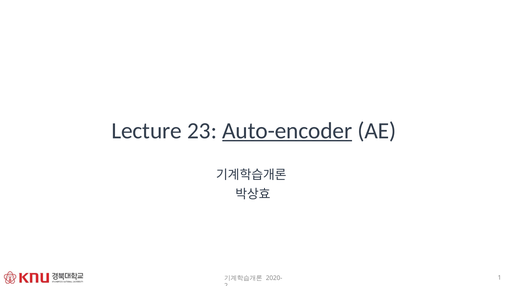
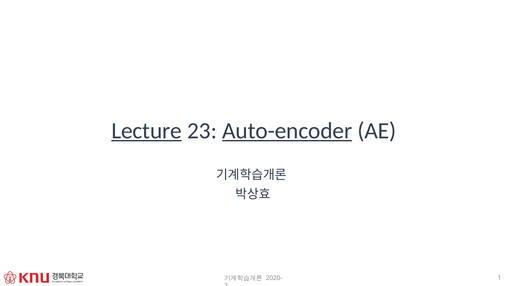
Lecture underline: none -> present
